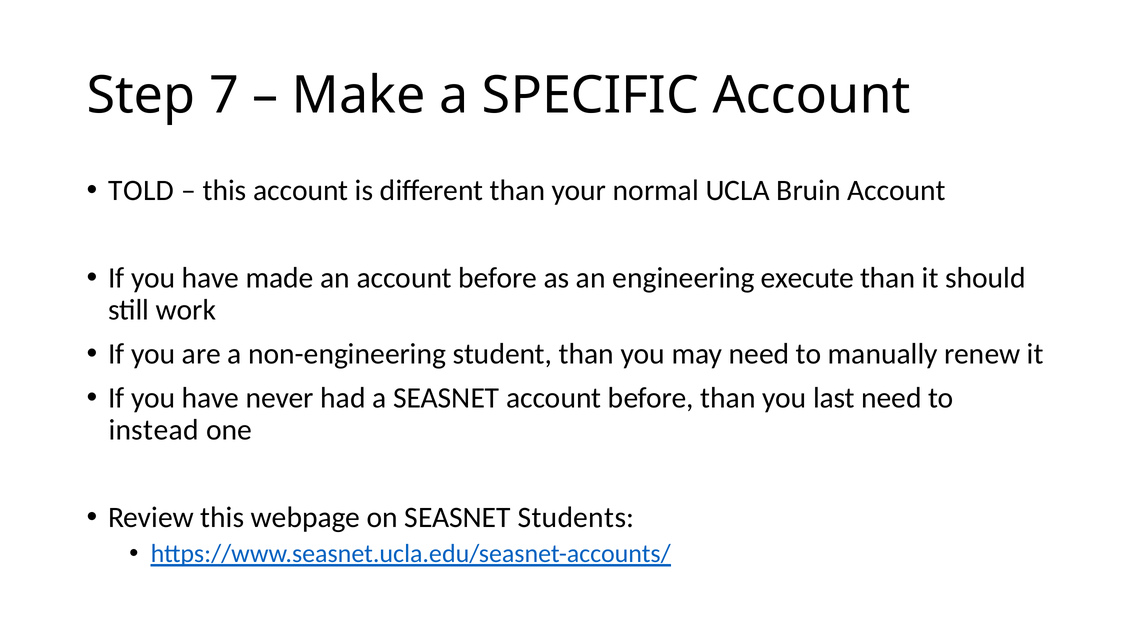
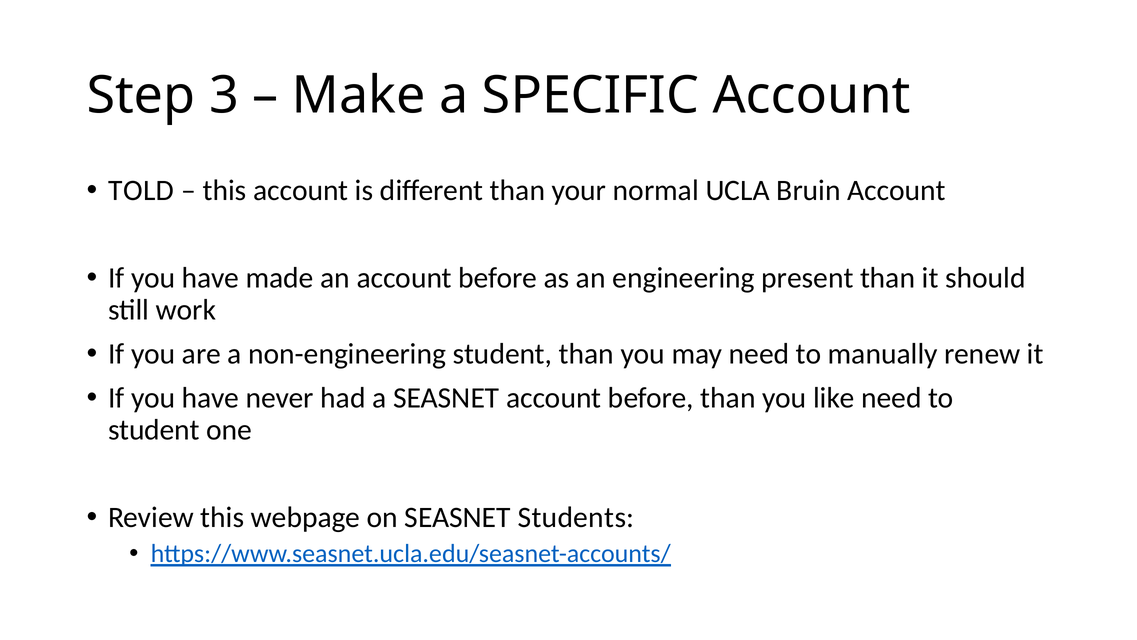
7: 7 -> 3
execute: execute -> present
last: last -> like
instead at (154, 429): instead -> student
